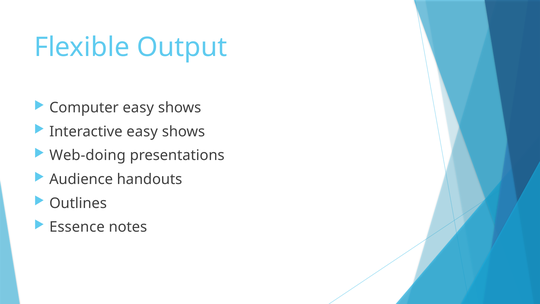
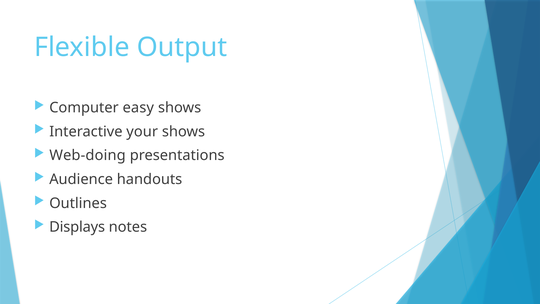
Interactive easy: easy -> your
Essence: Essence -> Displays
